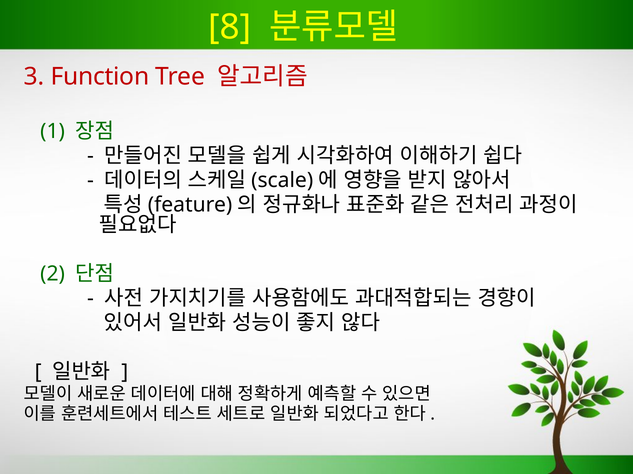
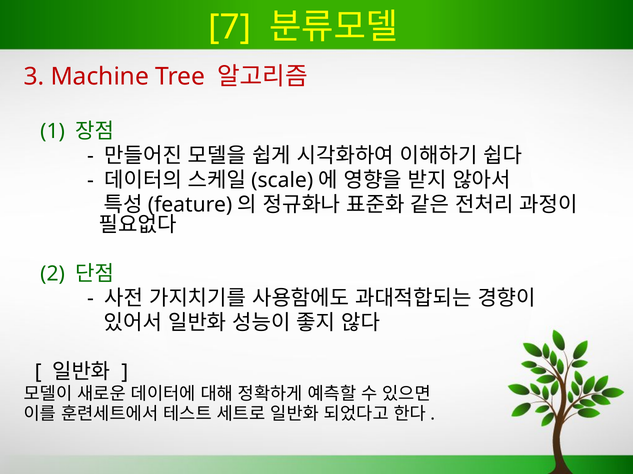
8: 8 -> 7
Function: Function -> Machine
